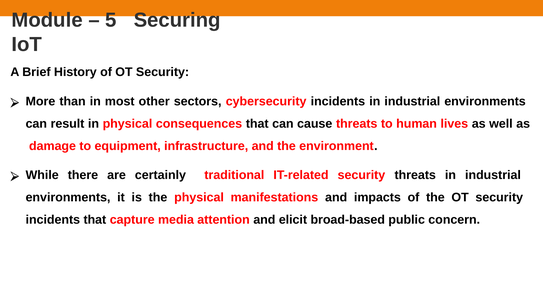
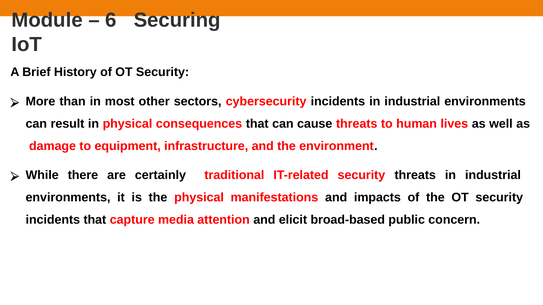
5: 5 -> 6
